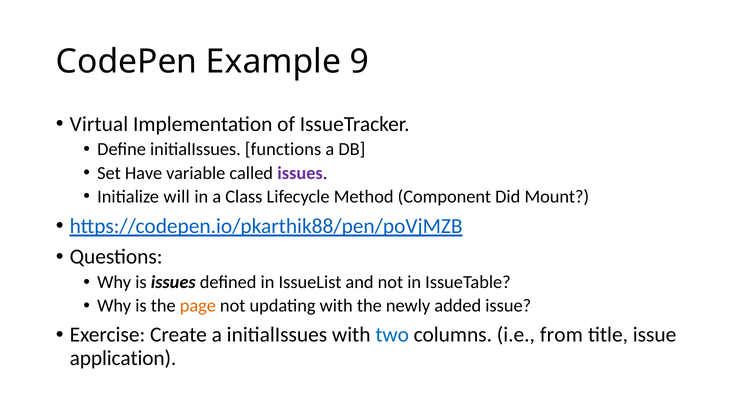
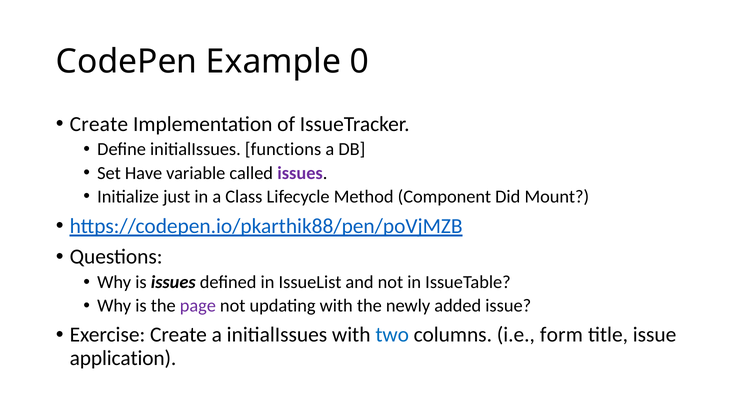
9: 9 -> 0
Virtual at (99, 124): Virtual -> Create
will: will -> just
page colour: orange -> purple
from: from -> form
